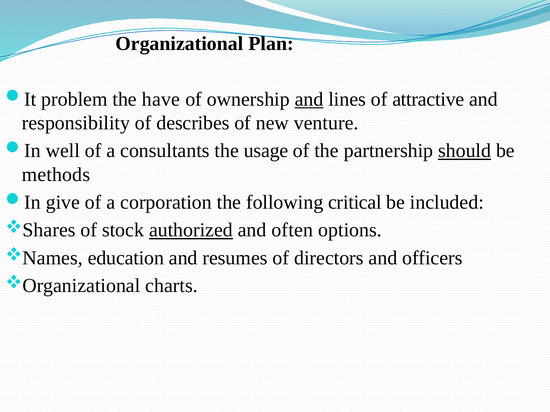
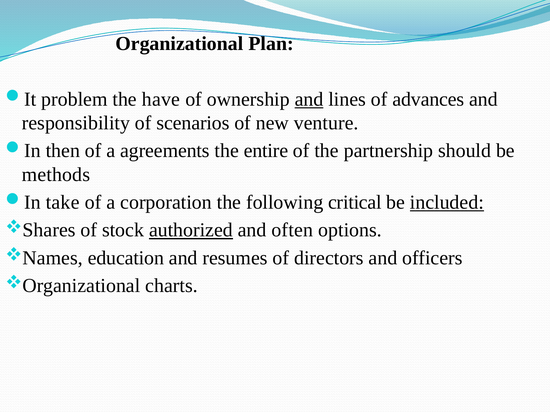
attractive: attractive -> advances
describes: describes -> scenarios
well: well -> then
consultants: consultants -> agreements
usage: usage -> entire
should underline: present -> none
give: give -> take
included underline: none -> present
